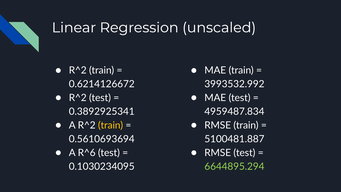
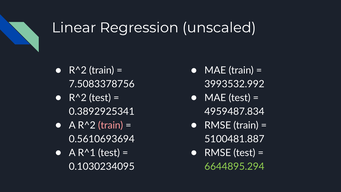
0.6214126672: 0.6214126672 -> 7.5083378756
train at (111, 125) colour: yellow -> pink
R^6: R^6 -> R^1
